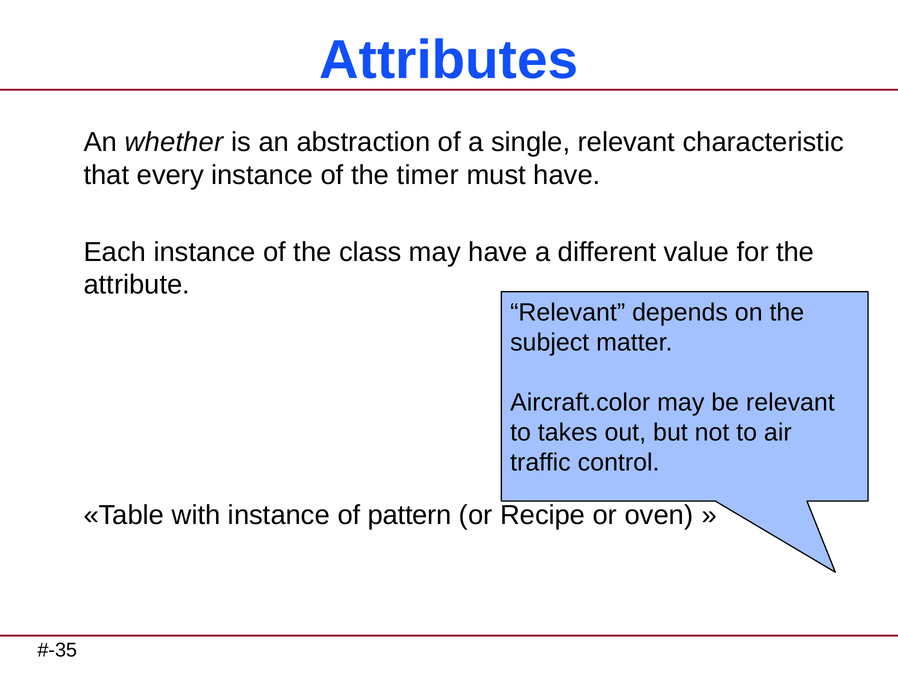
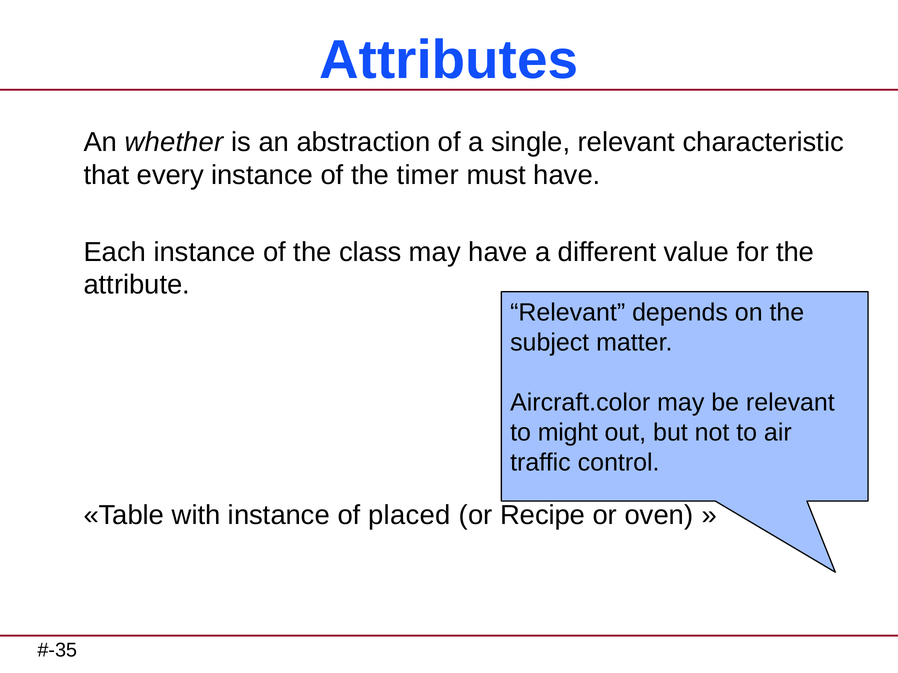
takes: takes -> might
pattern: pattern -> placed
